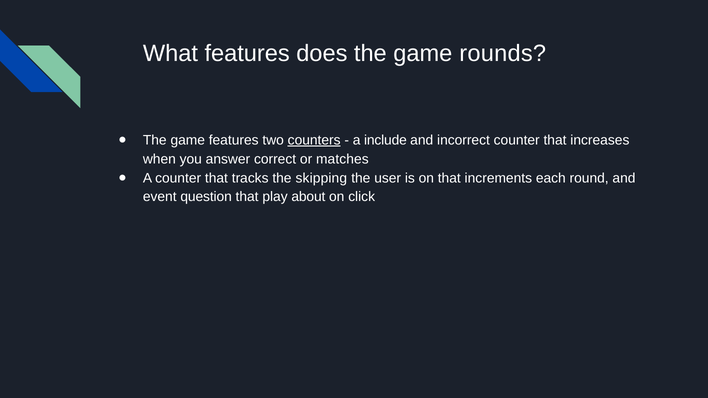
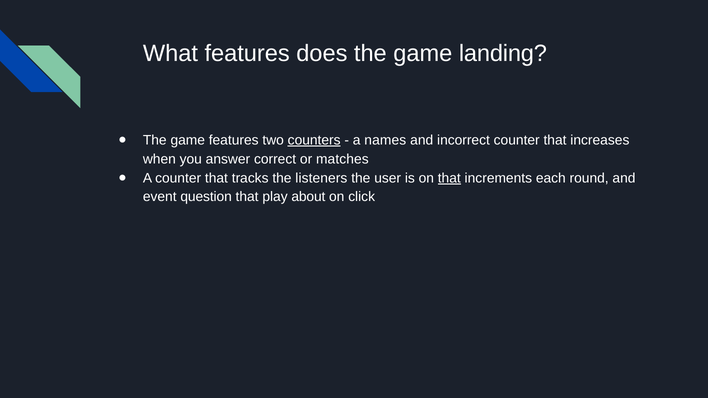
rounds: rounds -> landing
include: include -> names
skipping: skipping -> listeners
that at (449, 178) underline: none -> present
